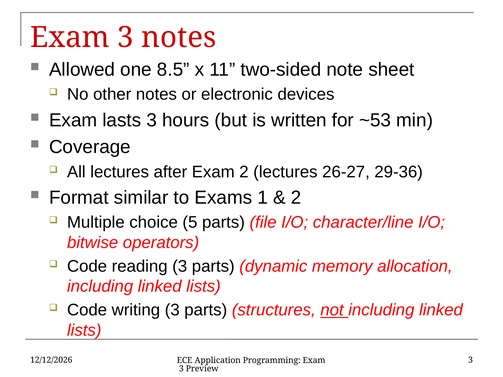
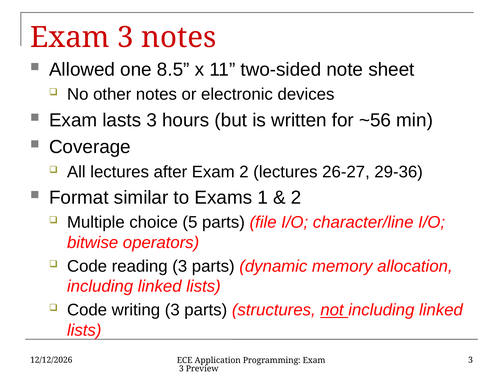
~53: ~53 -> ~56
